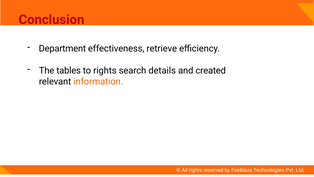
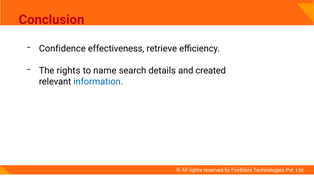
Department: Department -> Confidence
The tables: tables -> rights
to rights: rights -> name
information colour: orange -> blue
